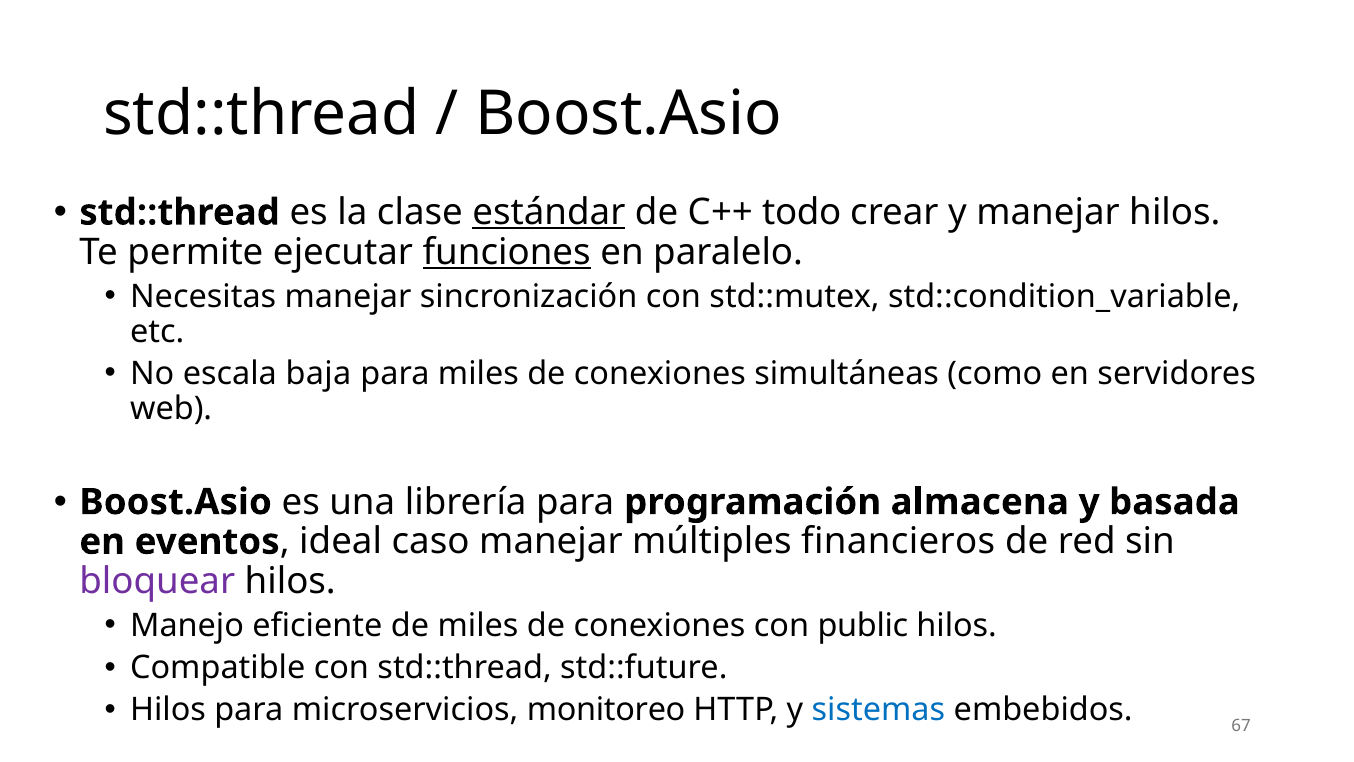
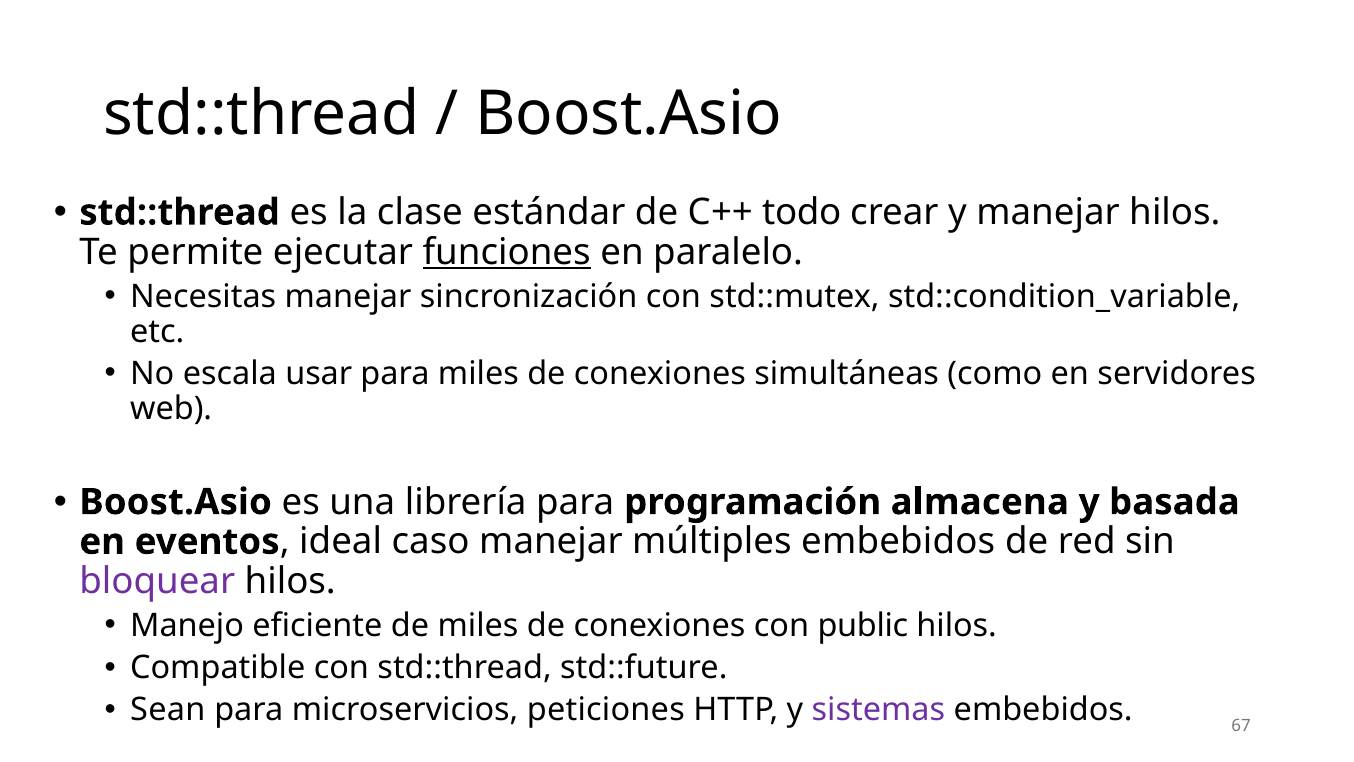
estándar underline: present -> none
baja: baja -> usar
múltiples financieros: financieros -> embebidos
Hilos at (168, 709): Hilos -> Sean
monitoreo: monitoreo -> peticiones
sistemas colour: blue -> purple
